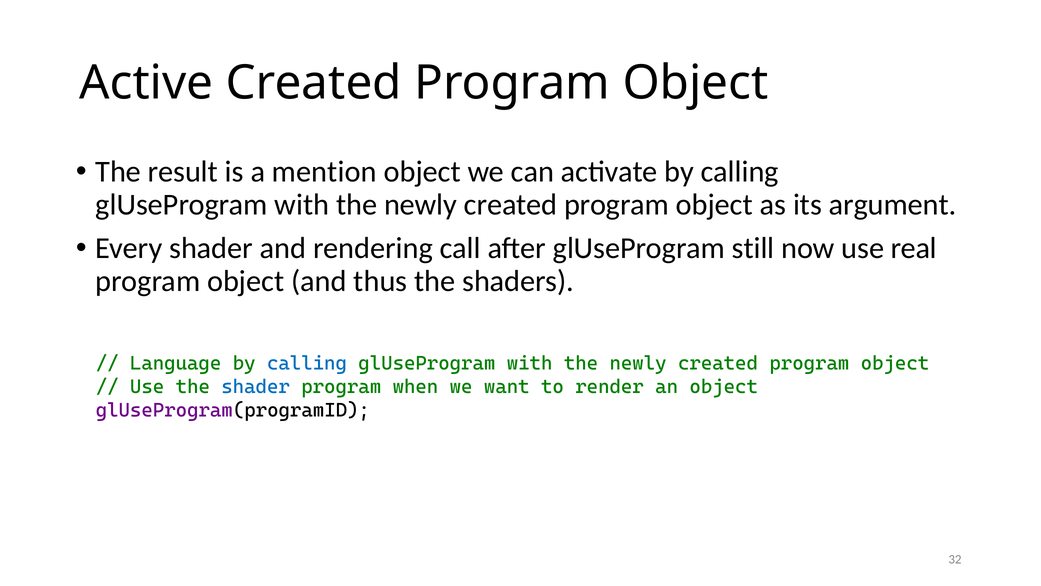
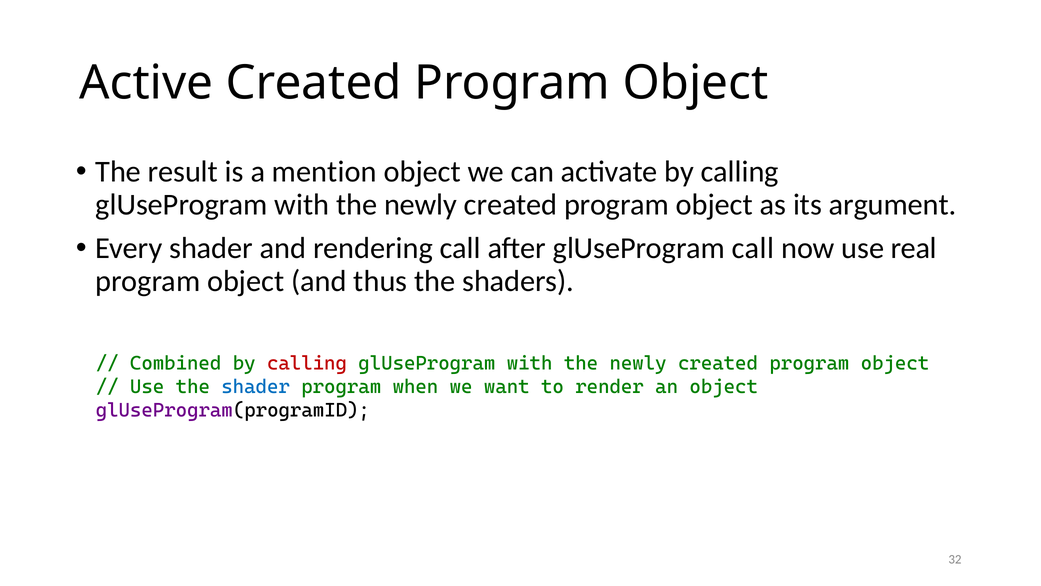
glUseProgram still: still -> call
Language: Language -> Combined
calling at (307, 363) colour: blue -> red
